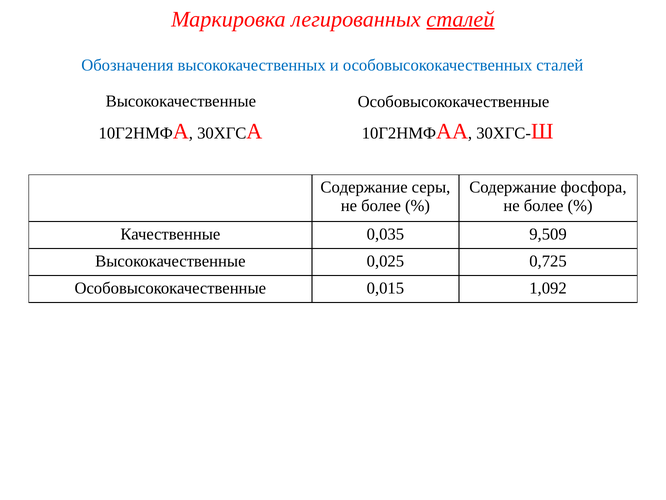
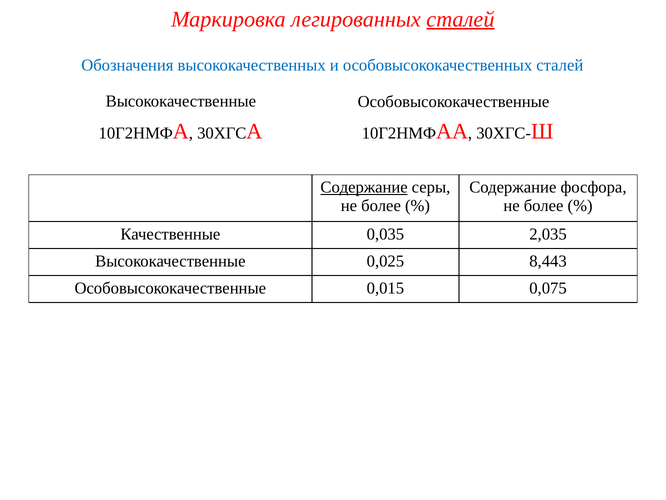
Содержание at (364, 187) underline: none -> present
9,509: 9,509 -> 2,035
0,725: 0,725 -> 8,443
1,092: 1,092 -> 0,075
